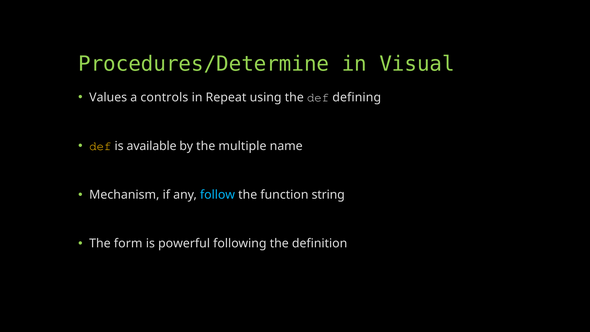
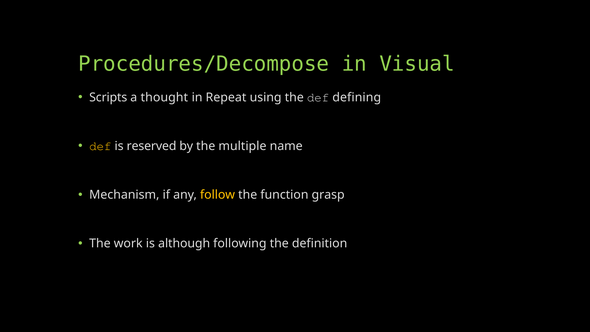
Procedures/Determine: Procedures/Determine -> Procedures/Decompose
Values: Values -> Scripts
controls: controls -> thought
available: available -> reserved
follow colour: light blue -> yellow
string: string -> grasp
form: form -> work
powerful: powerful -> although
